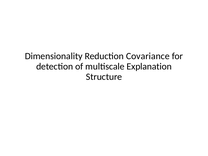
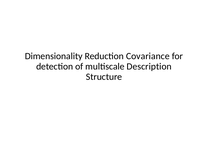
Explanation: Explanation -> Description
